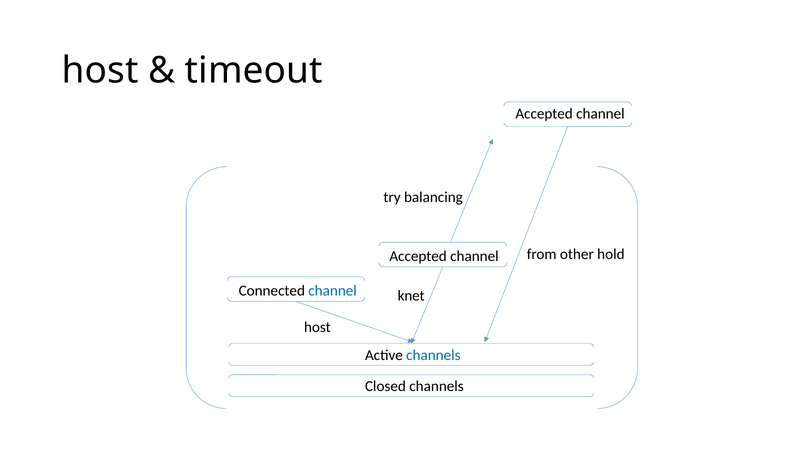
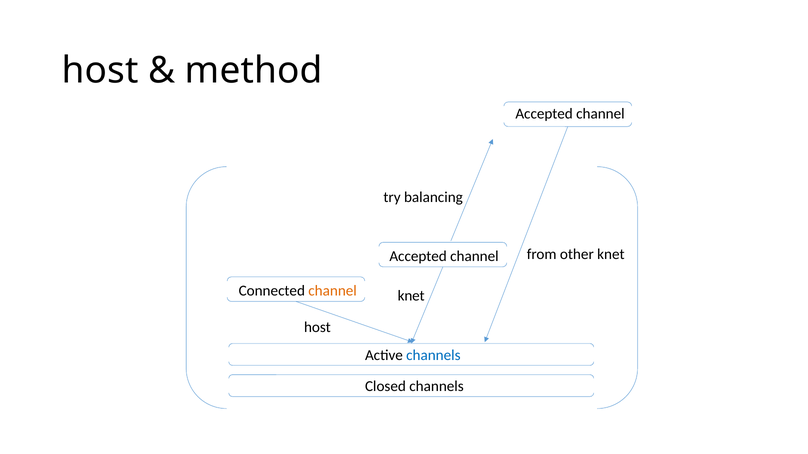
timeout: timeout -> method
other hold: hold -> knet
channel at (333, 291) colour: blue -> orange
